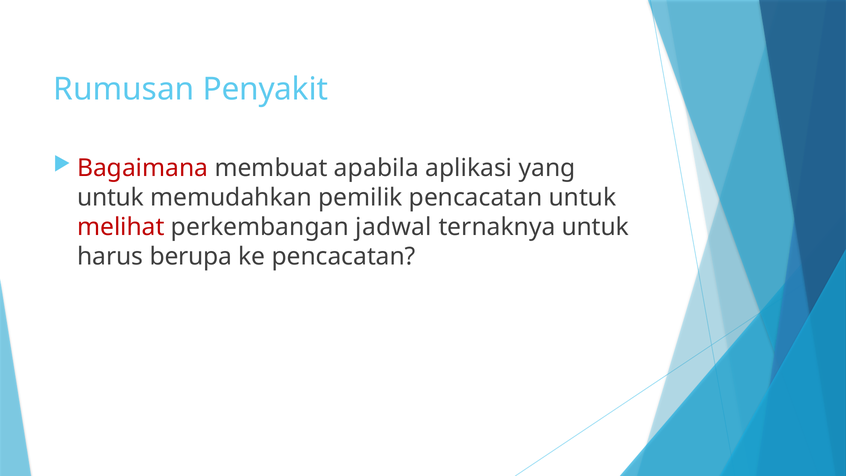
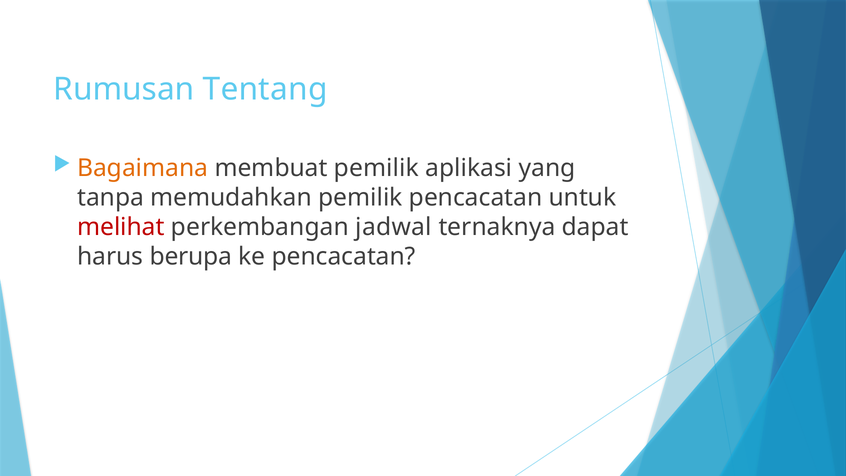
Penyakit: Penyakit -> Tentang
Bagaimana colour: red -> orange
membuat apabila: apabila -> pemilik
untuk at (111, 197): untuk -> tanpa
ternaknya untuk: untuk -> dapat
